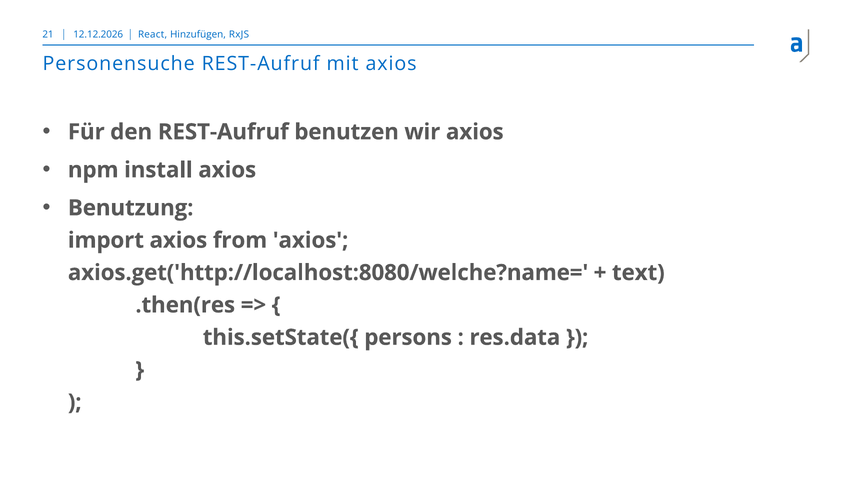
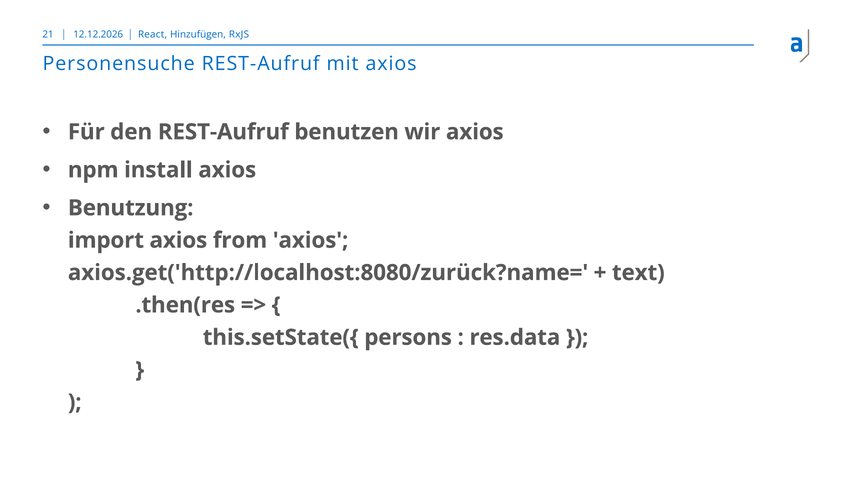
axios.get('http://localhost:8080/welche?name=: axios.get('http://localhost:8080/welche?name= -> axios.get('http://localhost:8080/zurück?name=
